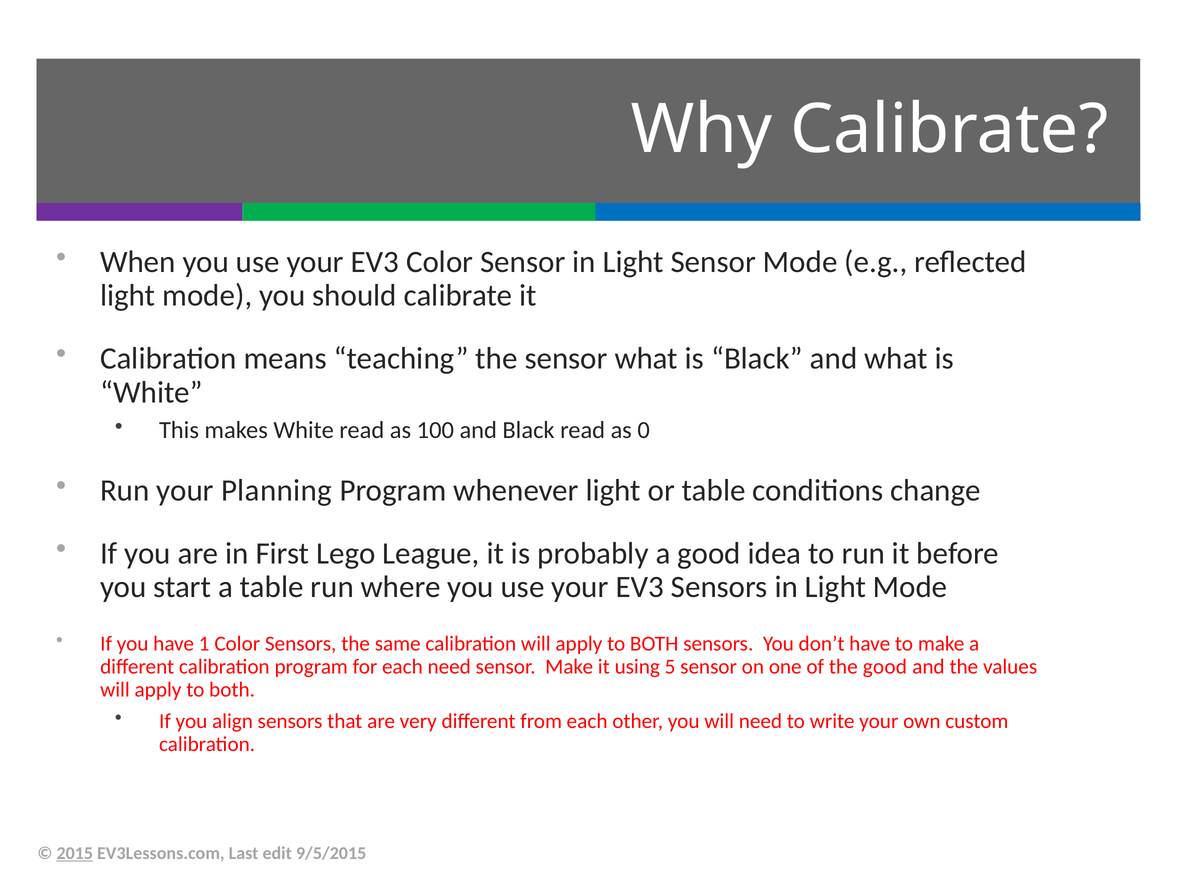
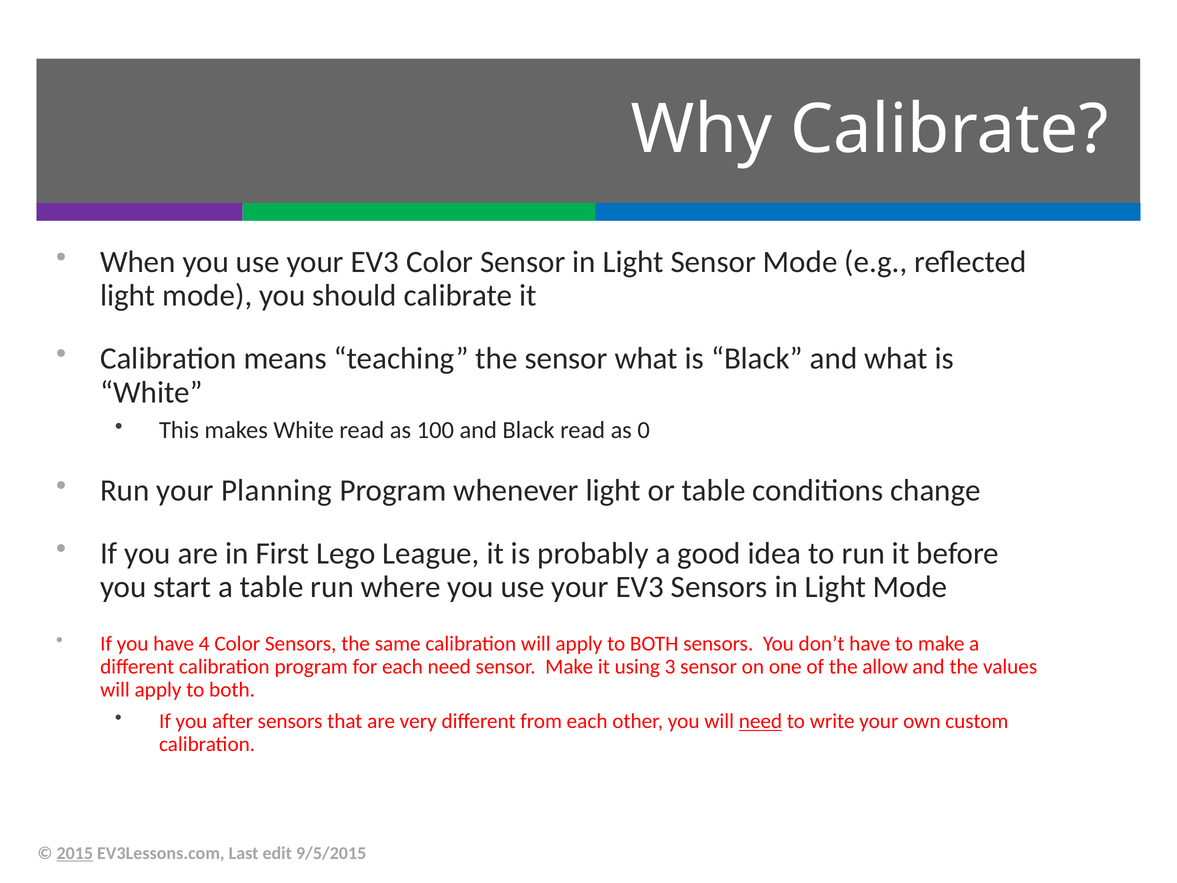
1: 1 -> 4
5: 5 -> 3
the good: good -> allow
align: align -> after
need at (760, 721) underline: none -> present
